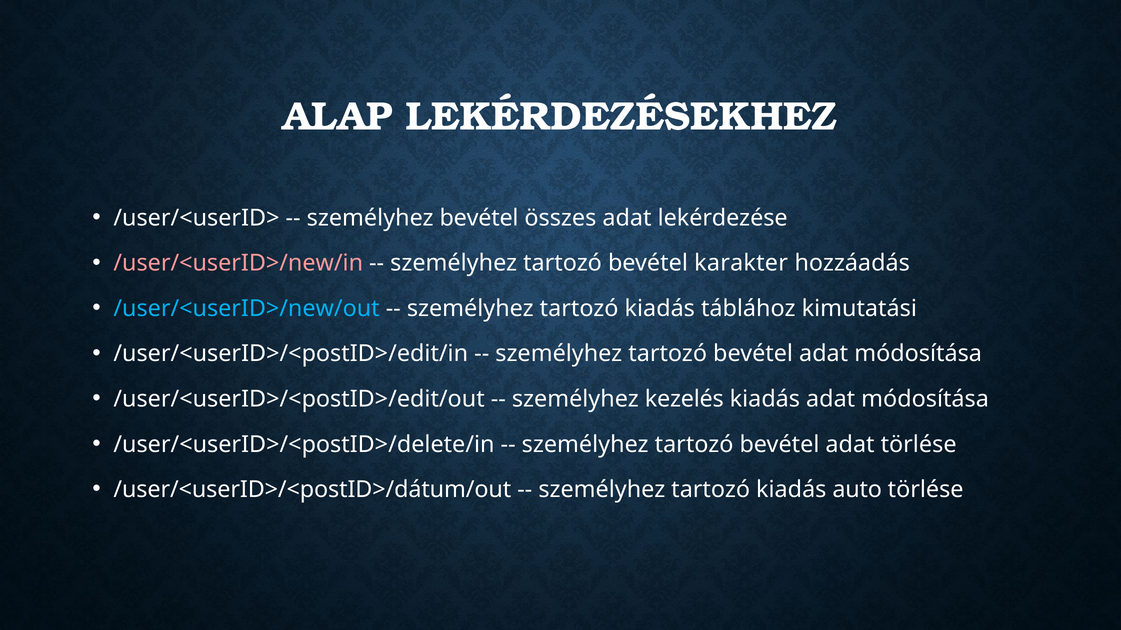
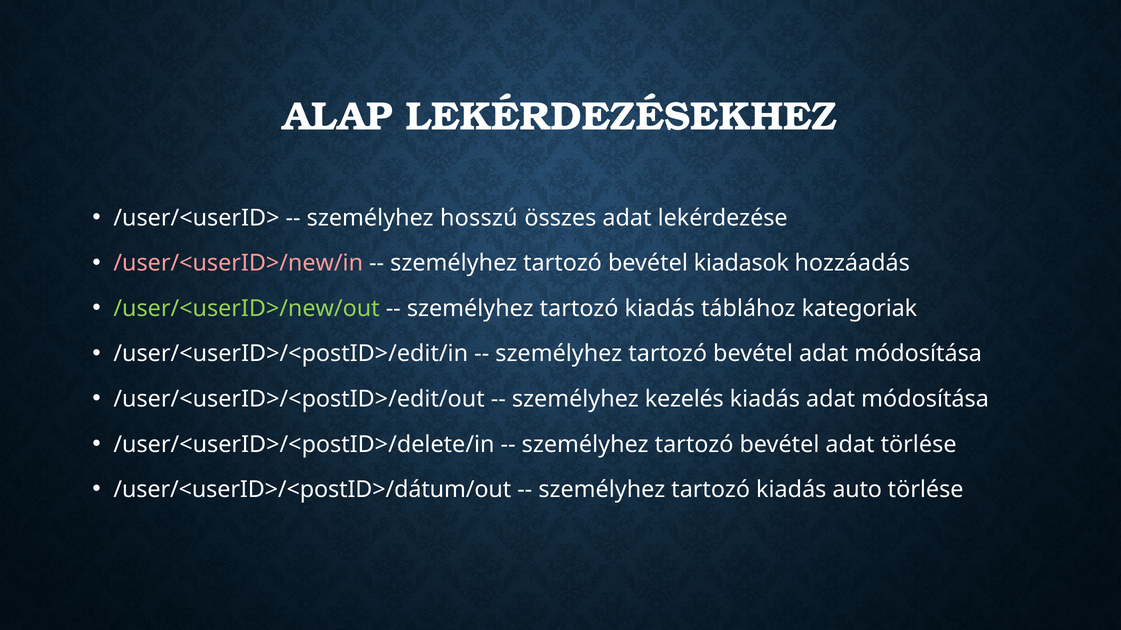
személyhez bevétel: bevétel -> hosszú
karakter: karakter -> kiadasok
/user/<userID>/new/out colour: light blue -> light green
kimutatási: kimutatási -> kategoriak
